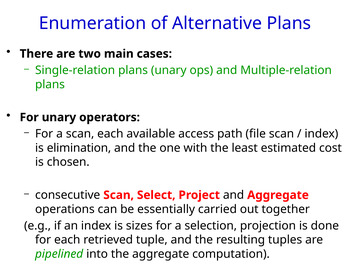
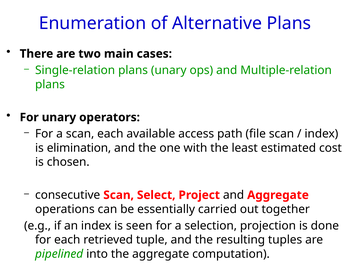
sizes: sizes -> seen
